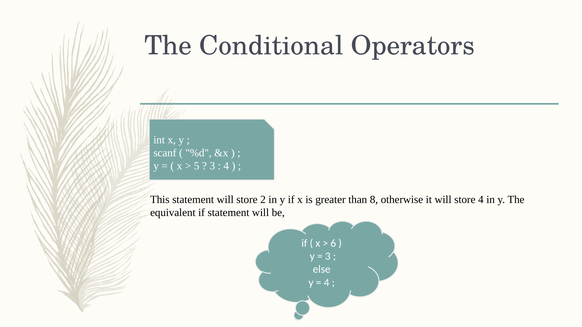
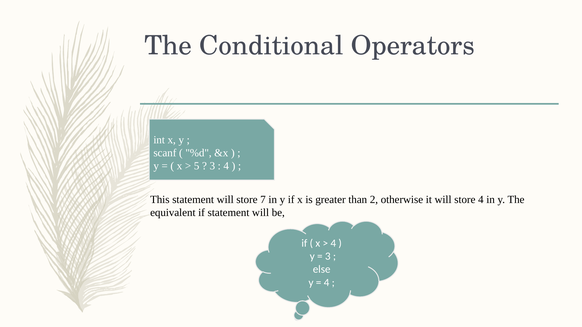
2: 2 -> 7
8: 8 -> 2
6 at (333, 244): 6 -> 4
